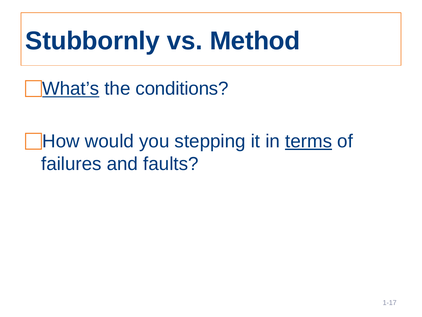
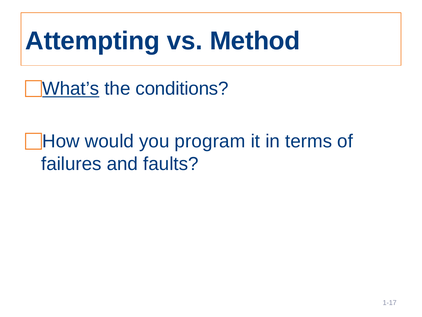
Stubbornly: Stubbornly -> Attempting
stepping: stepping -> program
terms underline: present -> none
